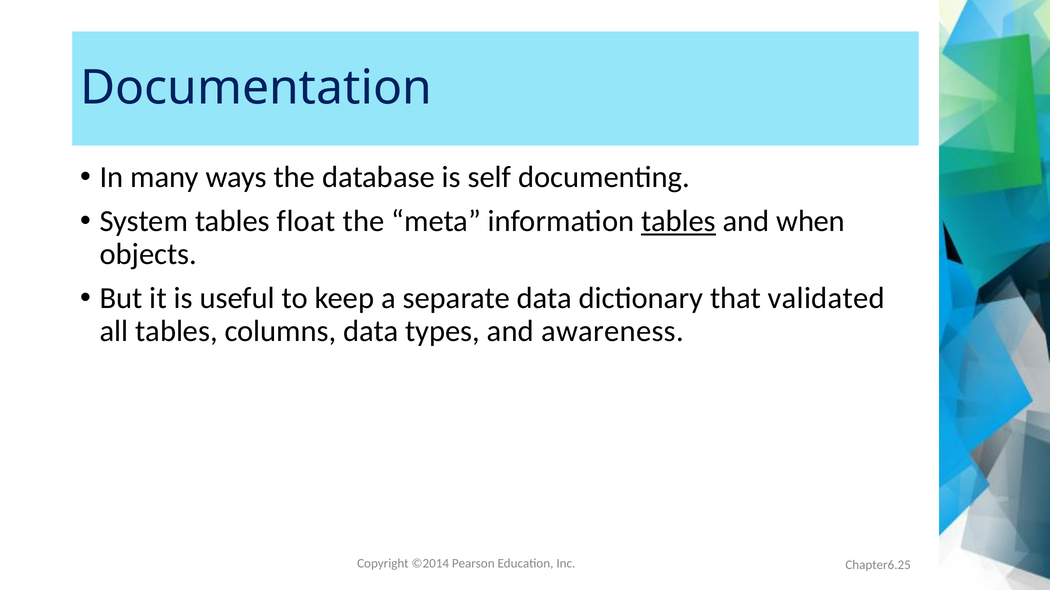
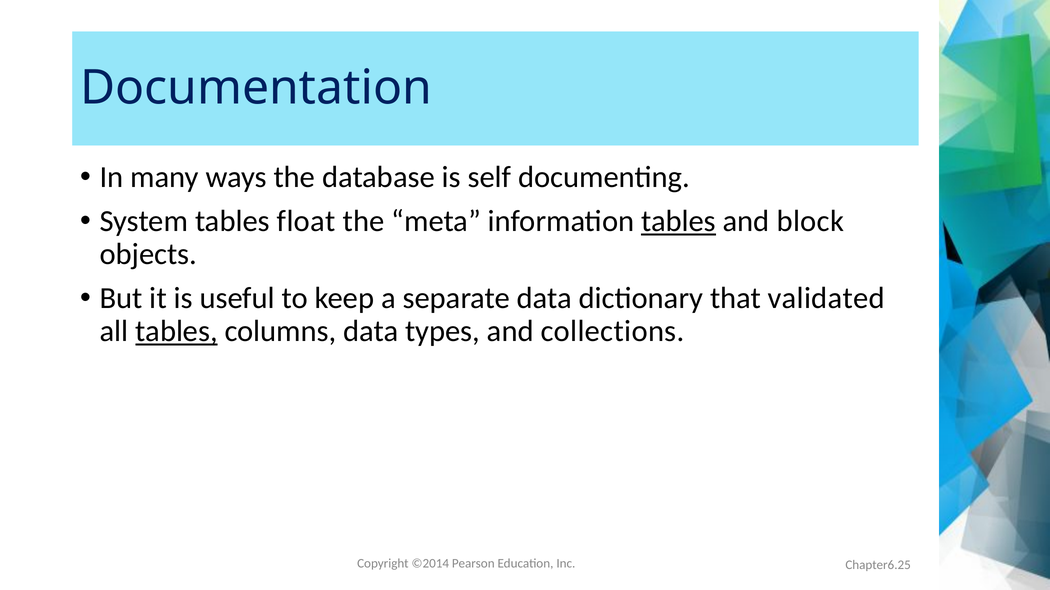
when: when -> block
tables at (176, 332) underline: none -> present
awareness: awareness -> collections
